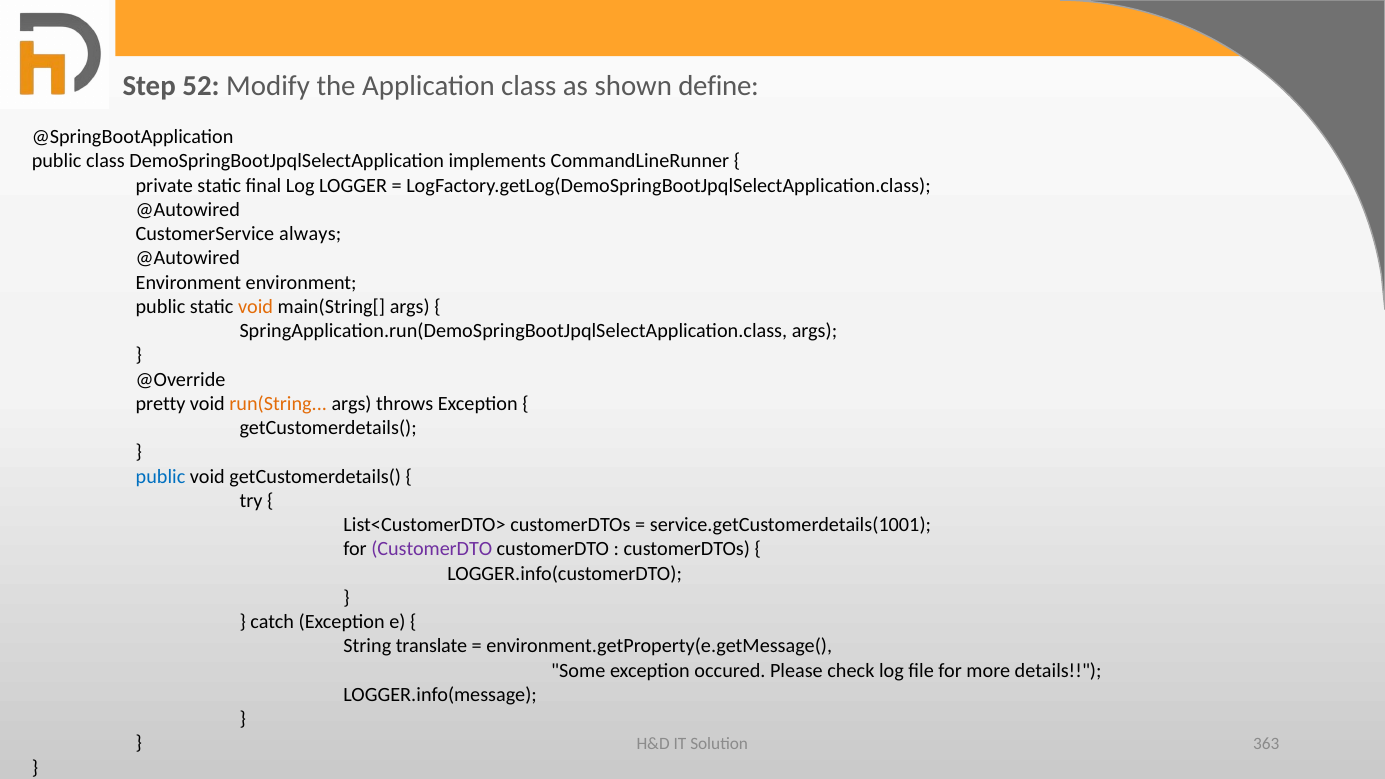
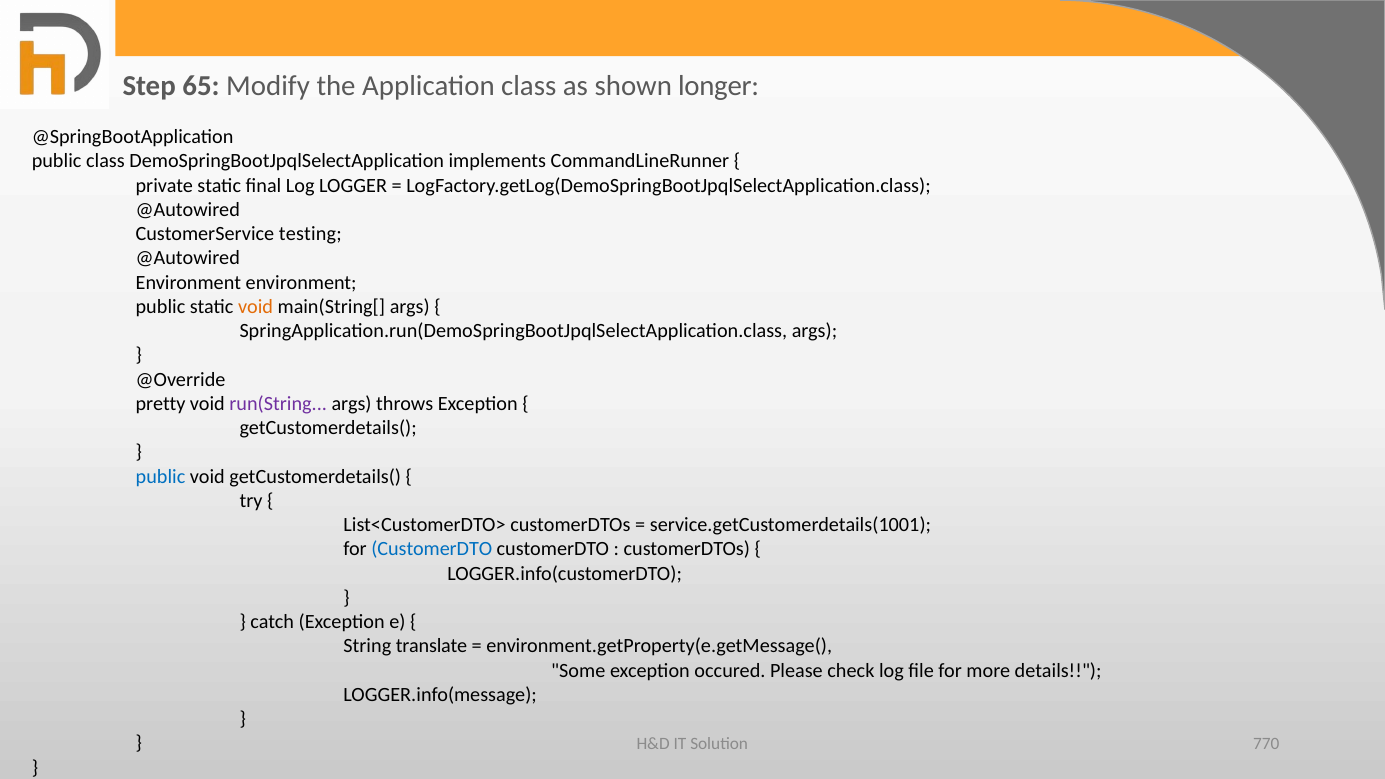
52: 52 -> 65
define: define -> longer
always: always -> testing
run(String colour: orange -> purple
CustomerDTO at (432, 549) colour: purple -> blue
363: 363 -> 770
